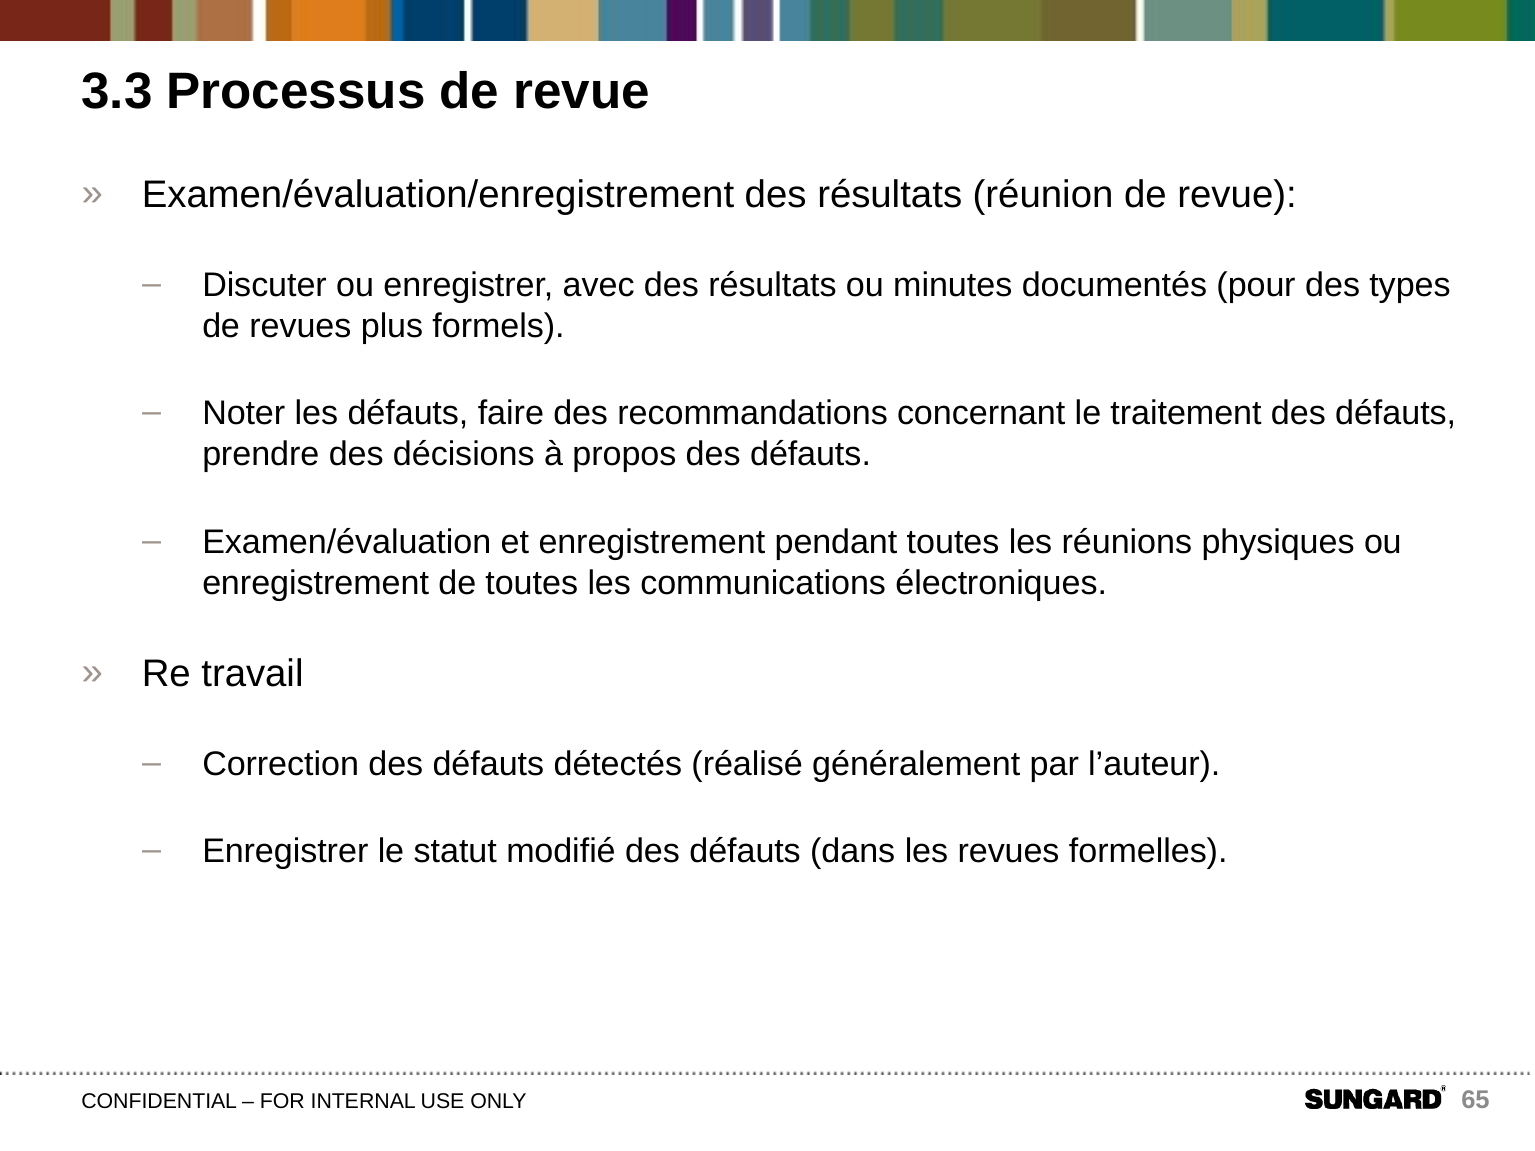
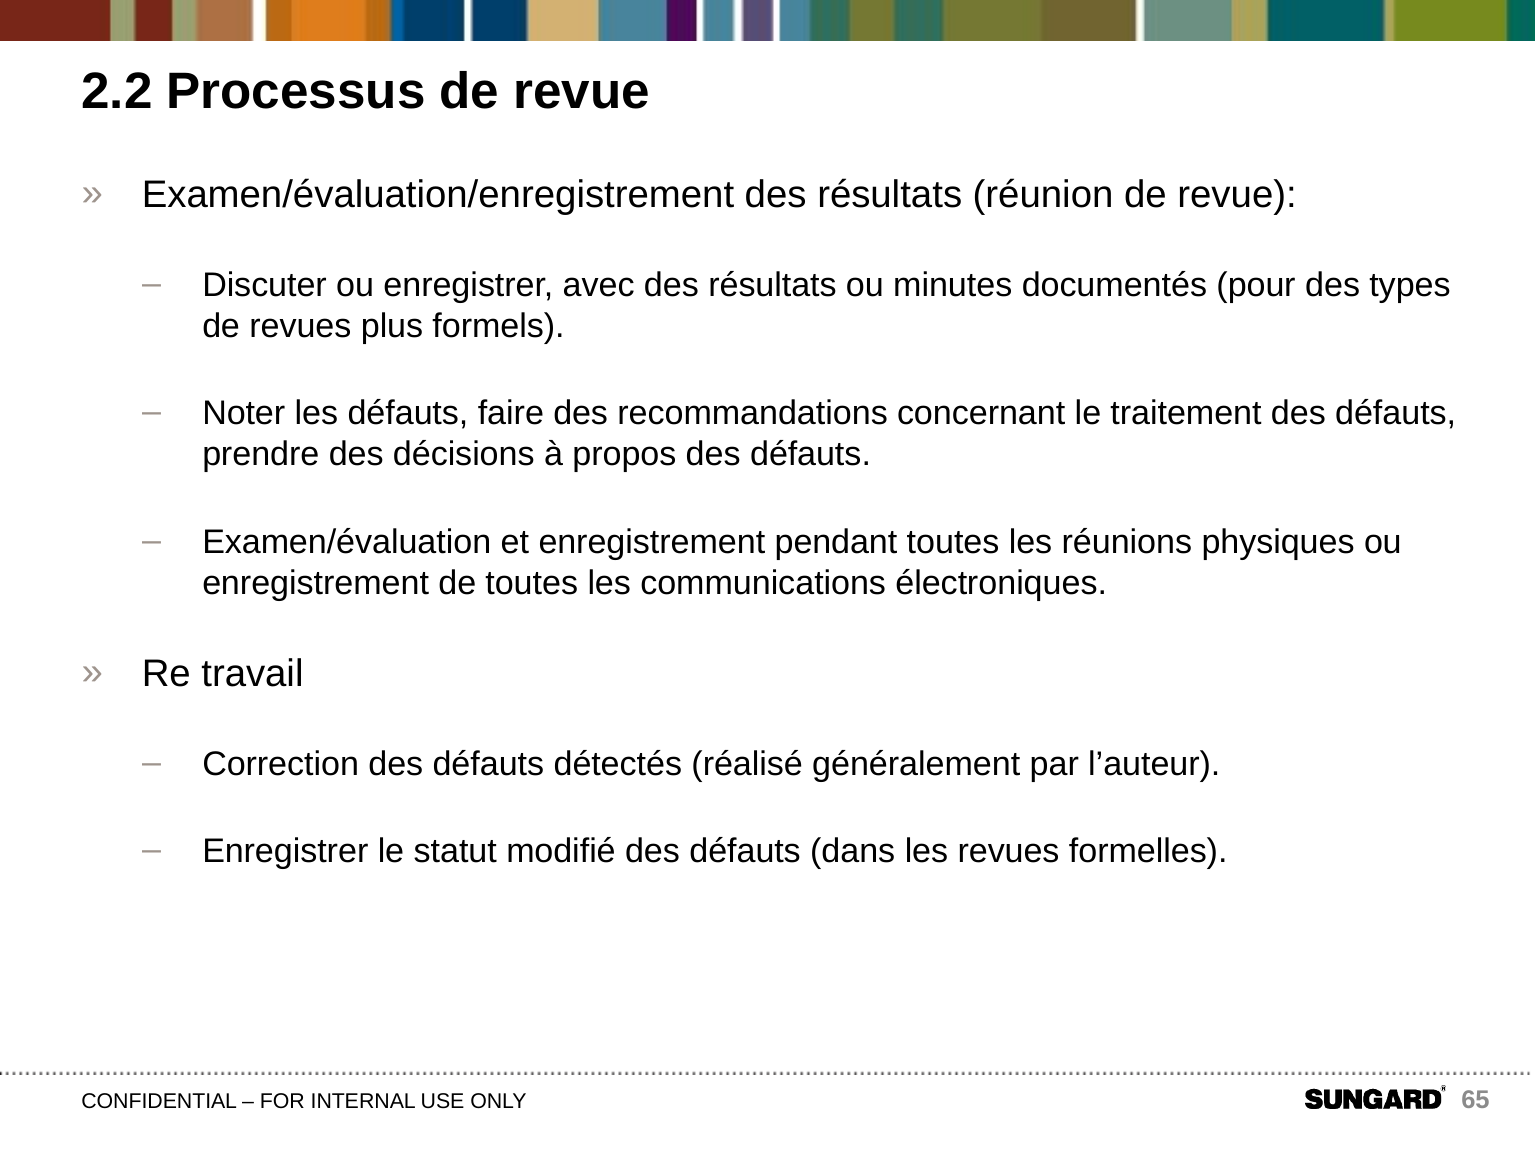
3.3: 3.3 -> 2.2
